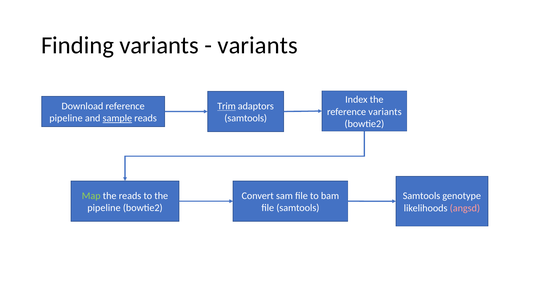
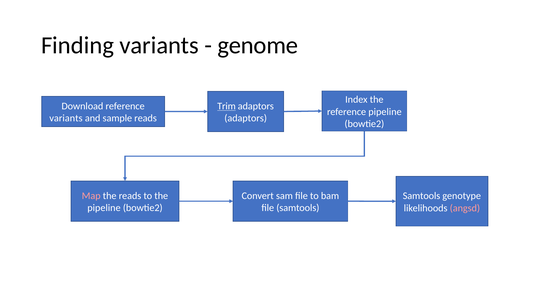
variants at (258, 45): variants -> genome
reference variants: variants -> pipeline
samtools at (246, 118): samtools -> adaptors
pipeline at (66, 118): pipeline -> variants
sample underline: present -> none
Map colour: light green -> pink
